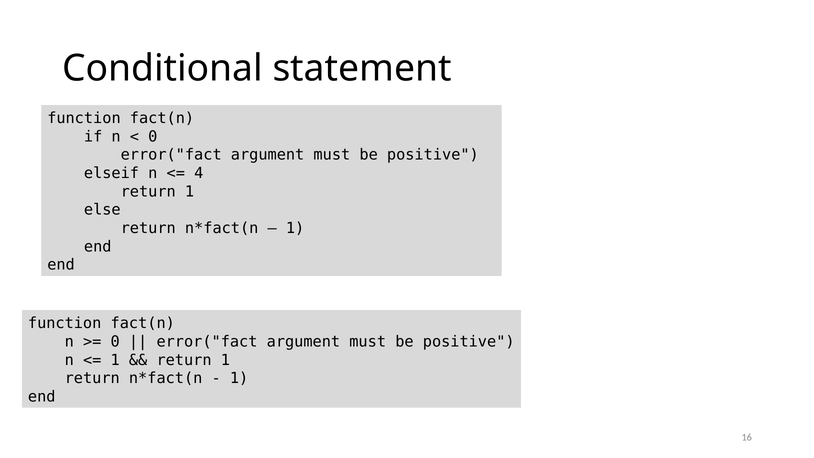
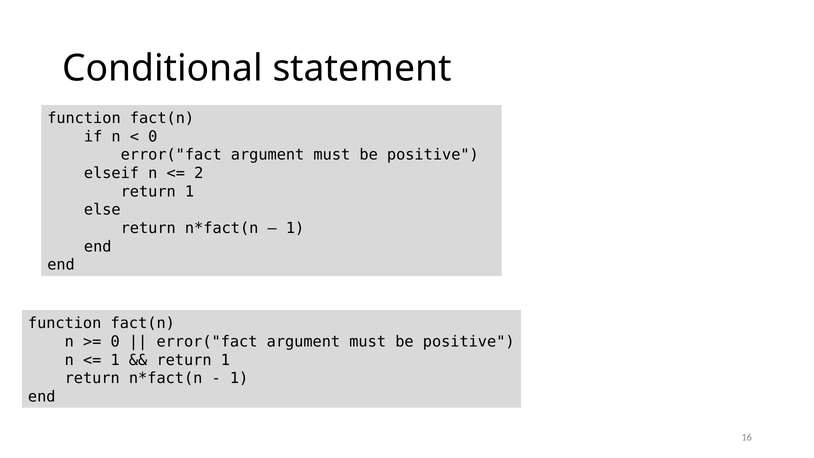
4: 4 -> 2
